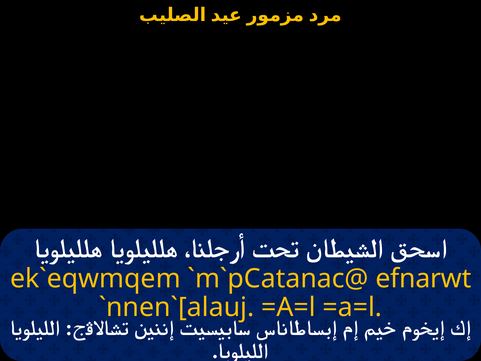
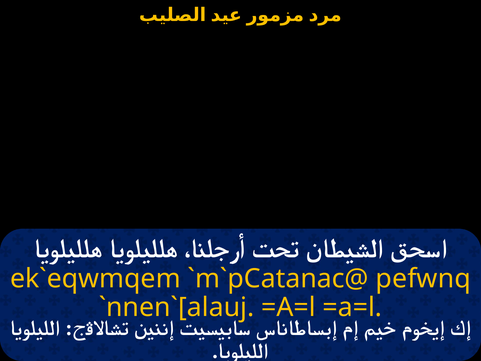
efnarwt: efnarwt -> pefwnq
